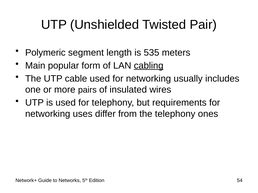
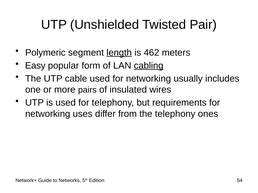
length underline: none -> present
535: 535 -> 462
Main: Main -> Easy
